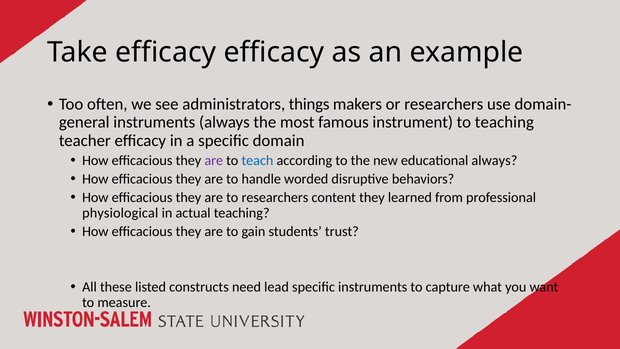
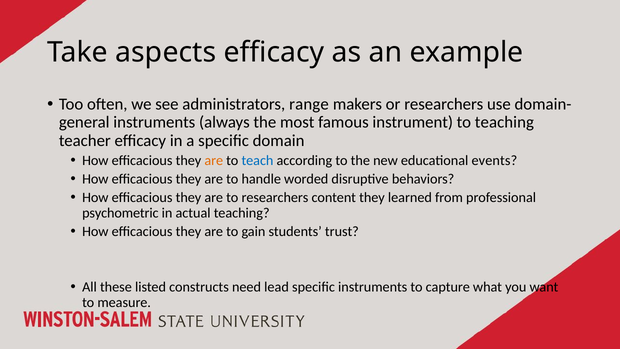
Take efficacy: efficacy -> aspects
things: things -> range
are at (214, 160) colour: purple -> orange
educational always: always -> events
physiological: physiological -> psychometric
